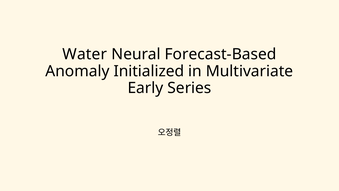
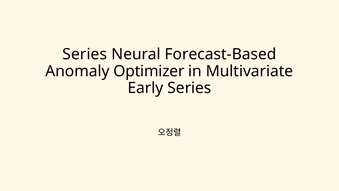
Water at (85, 54): Water -> Series
Initialized: Initialized -> Optimizer
